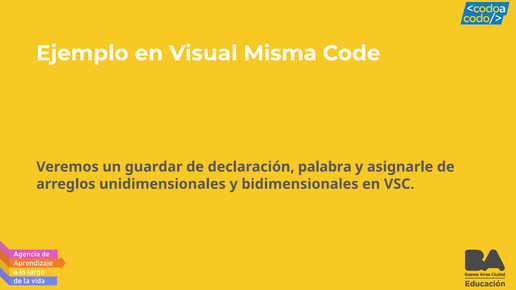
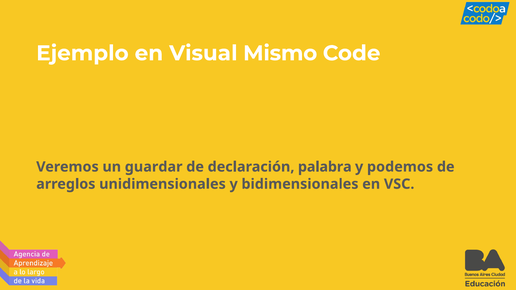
Misma: Misma -> Mismo
asignarle: asignarle -> podemos
